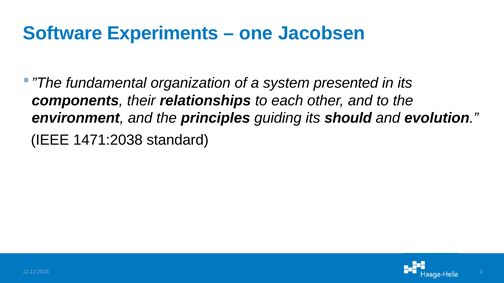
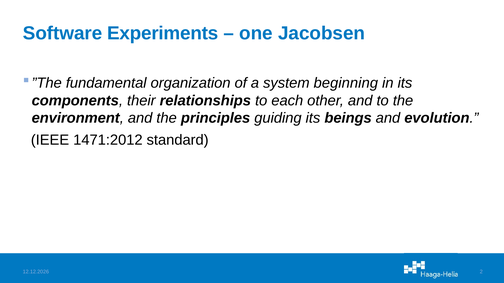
presented: presented -> beginning
should: should -> beings
1471:2038: 1471:2038 -> 1471:2012
